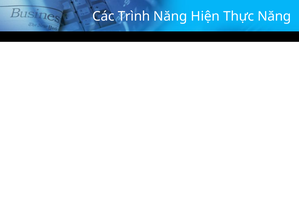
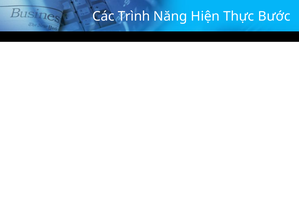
Thực Năng: Năng -> Bước
